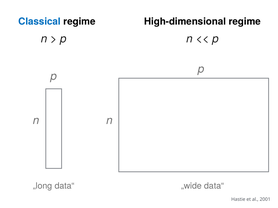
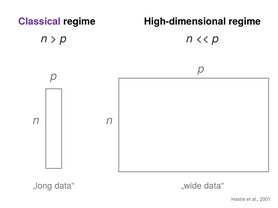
Classical colour: blue -> purple
